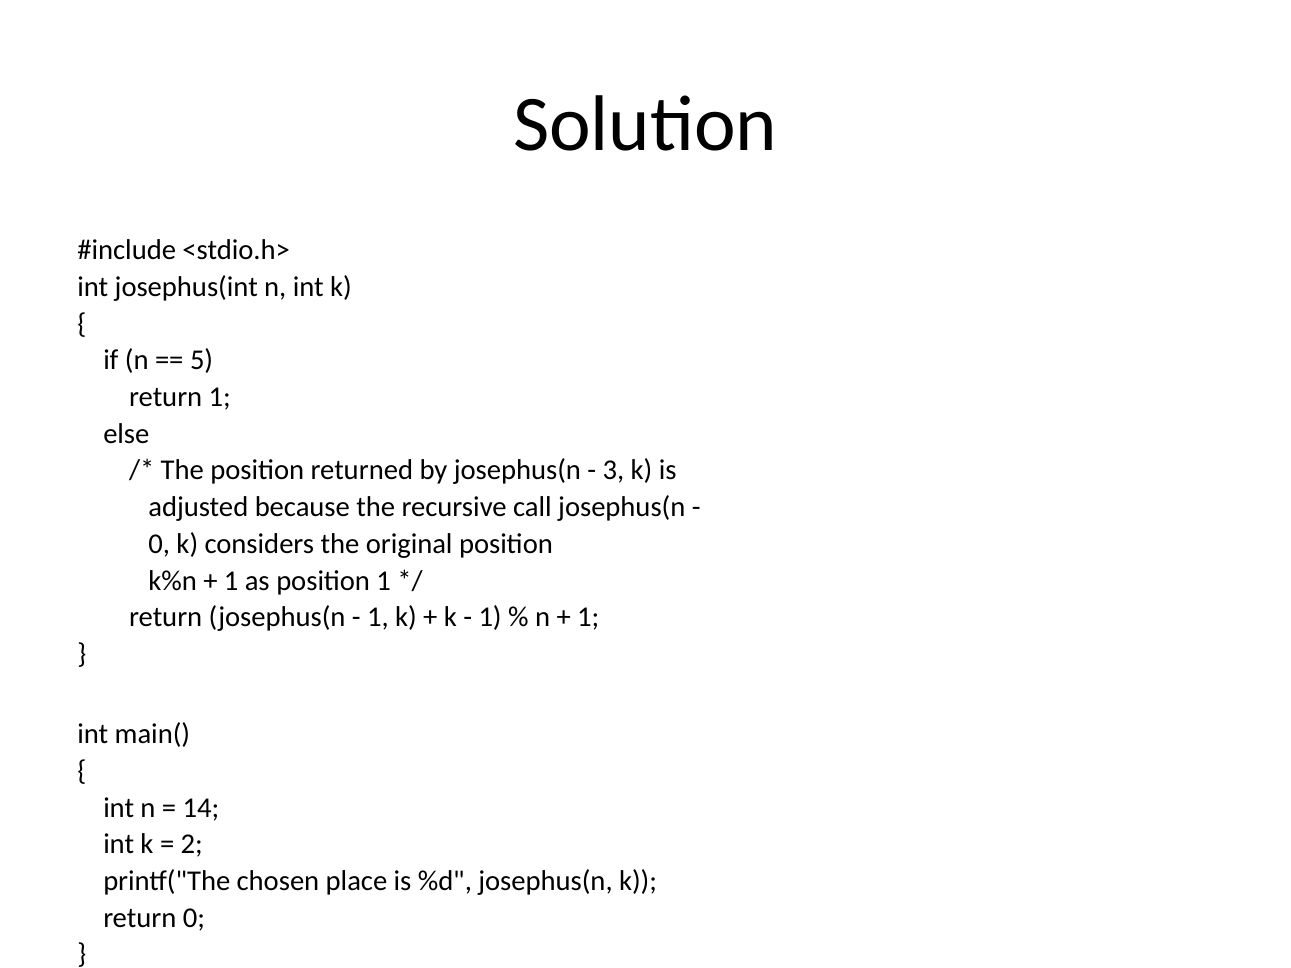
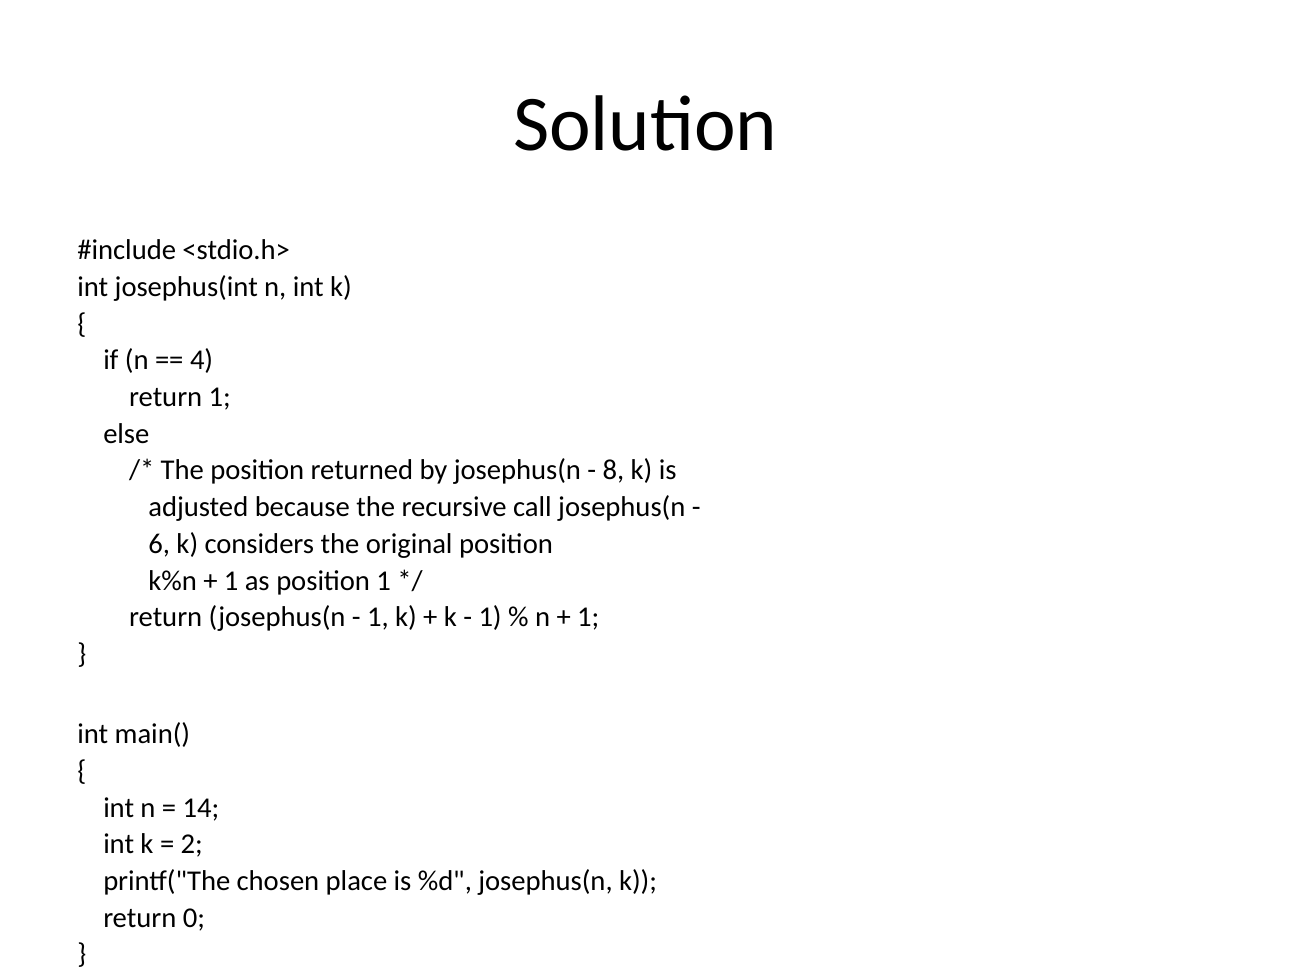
5: 5 -> 4
3: 3 -> 8
0 at (159, 544): 0 -> 6
